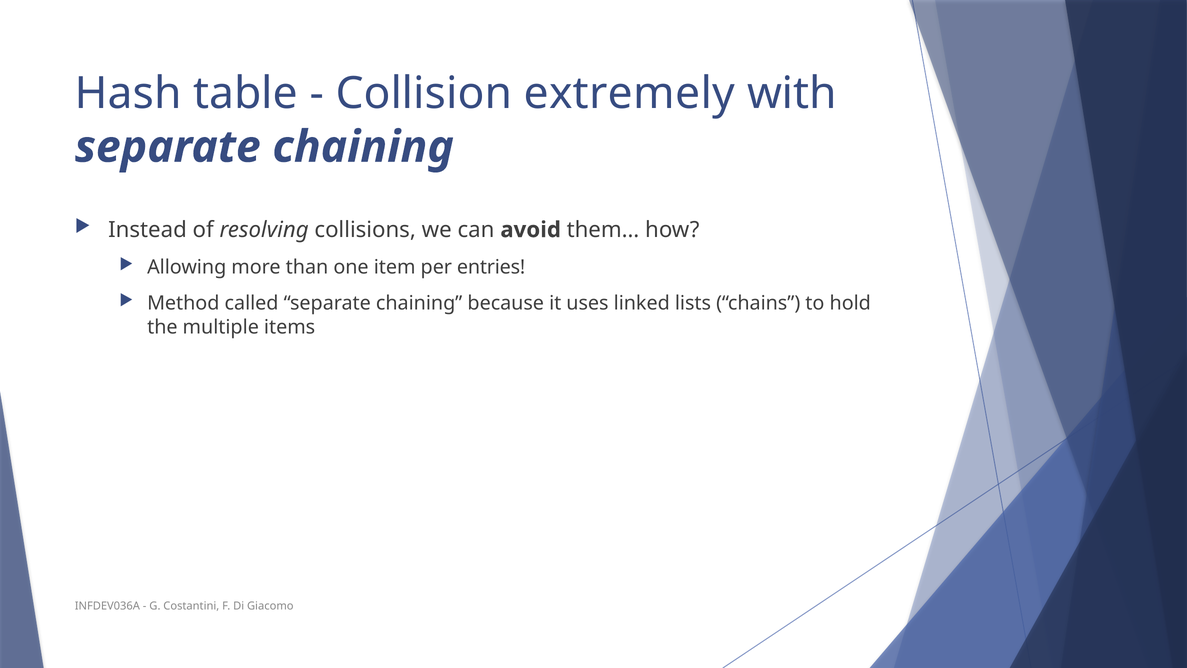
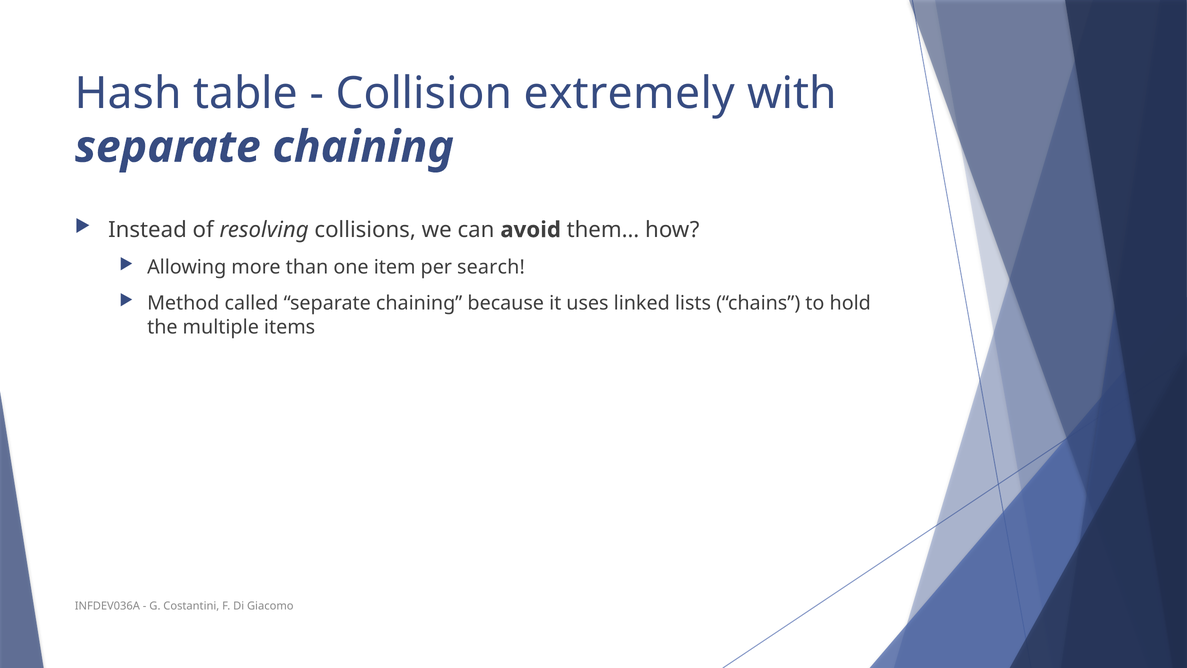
entries: entries -> search
